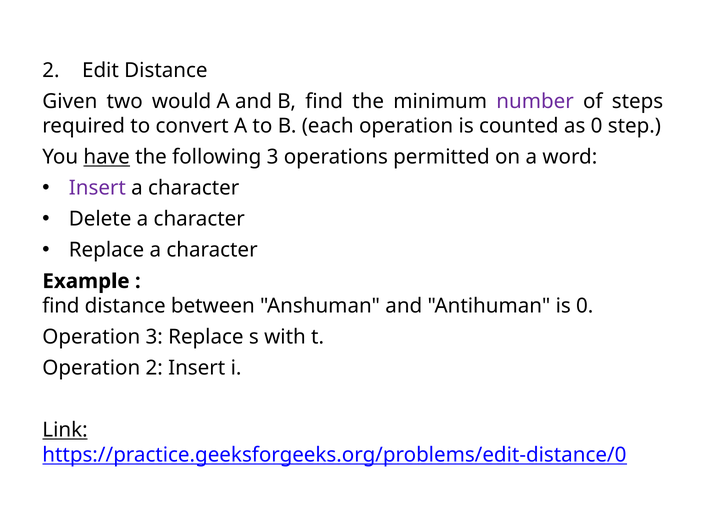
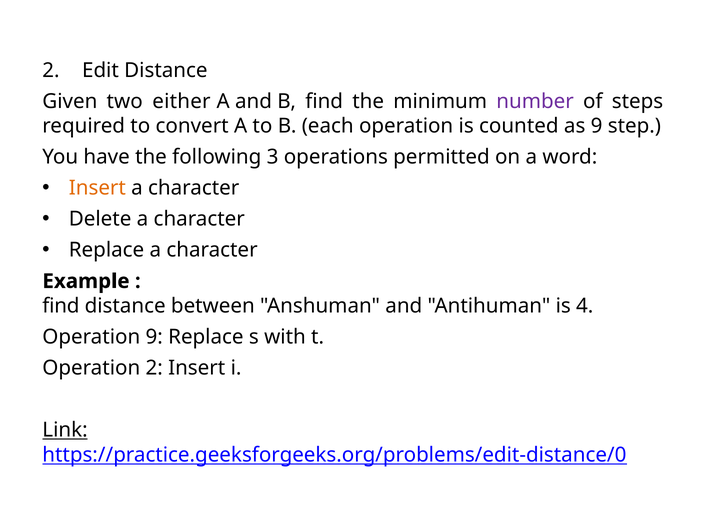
would: would -> either
as 0: 0 -> 9
have underline: present -> none
Insert at (97, 188) colour: purple -> orange
is 0: 0 -> 4
Operation 3: 3 -> 9
